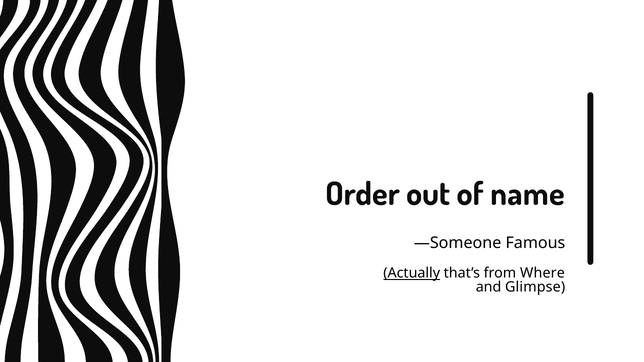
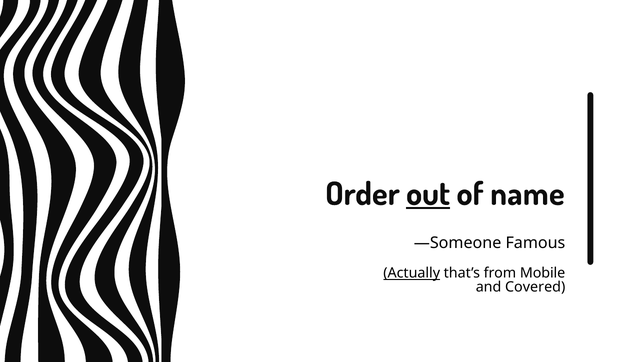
out underline: none -> present
Where: Where -> Mobile
Glimpse: Glimpse -> Covered
